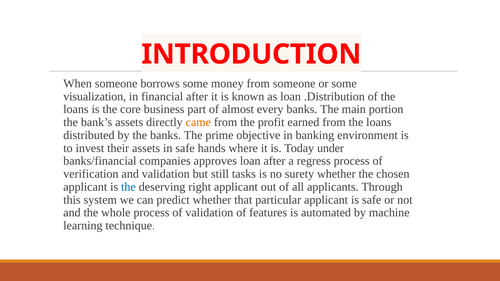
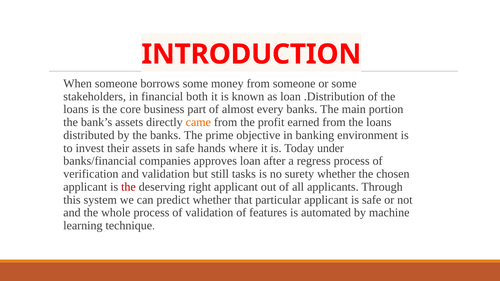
visualization: visualization -> stakeholders
financial after: after -> both
the at (128, 187) colour: blue -> red
